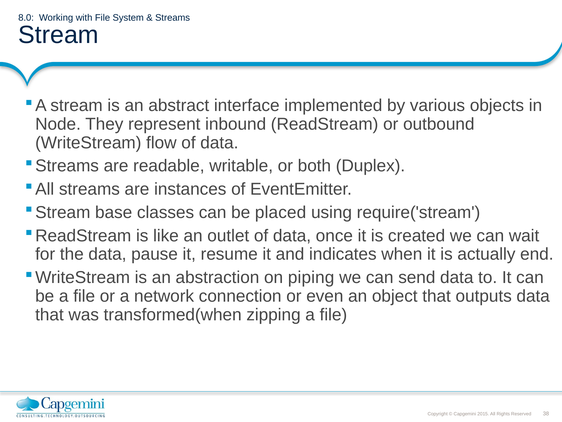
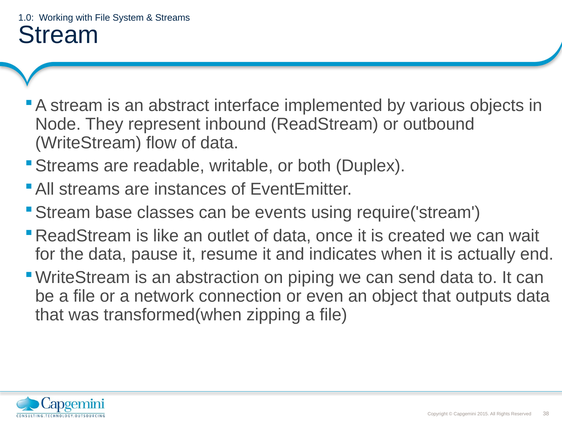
8.0: 8.0 -> 1.0
placed: placed -> events
